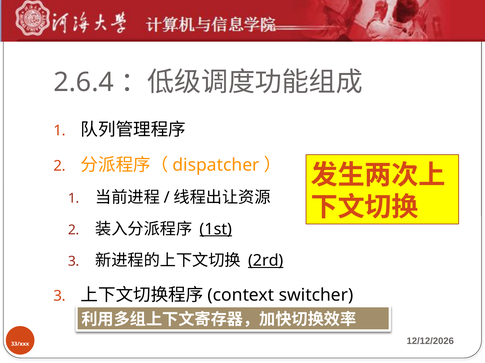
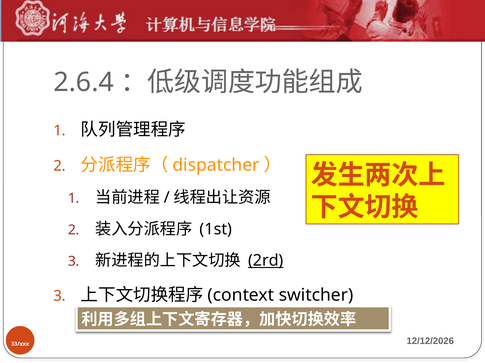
1st underline: present -> none
